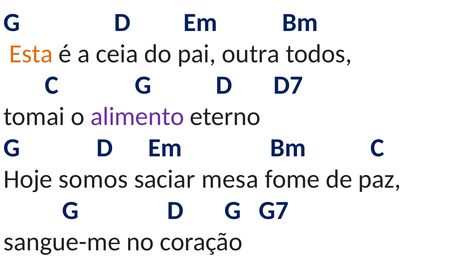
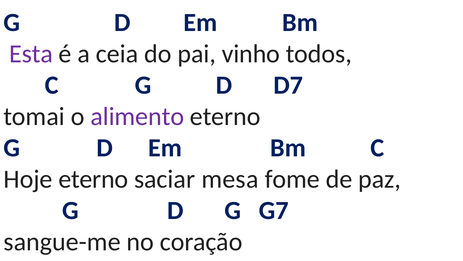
Esta colour: orange -> purple
outra: outra -> vinho
Hoje somos: somos -> eterno
